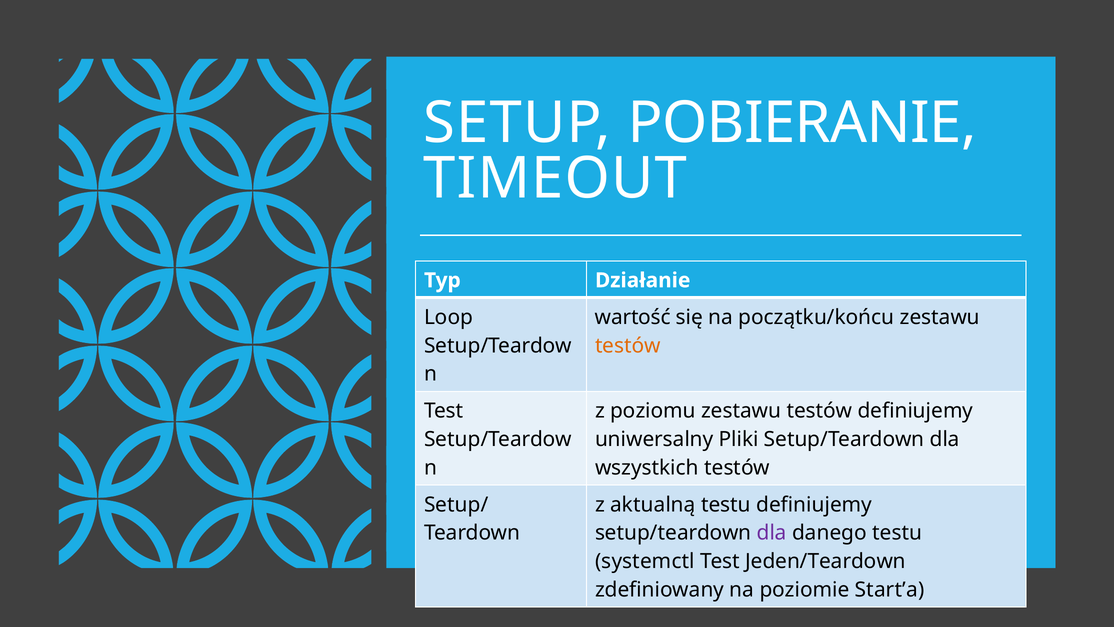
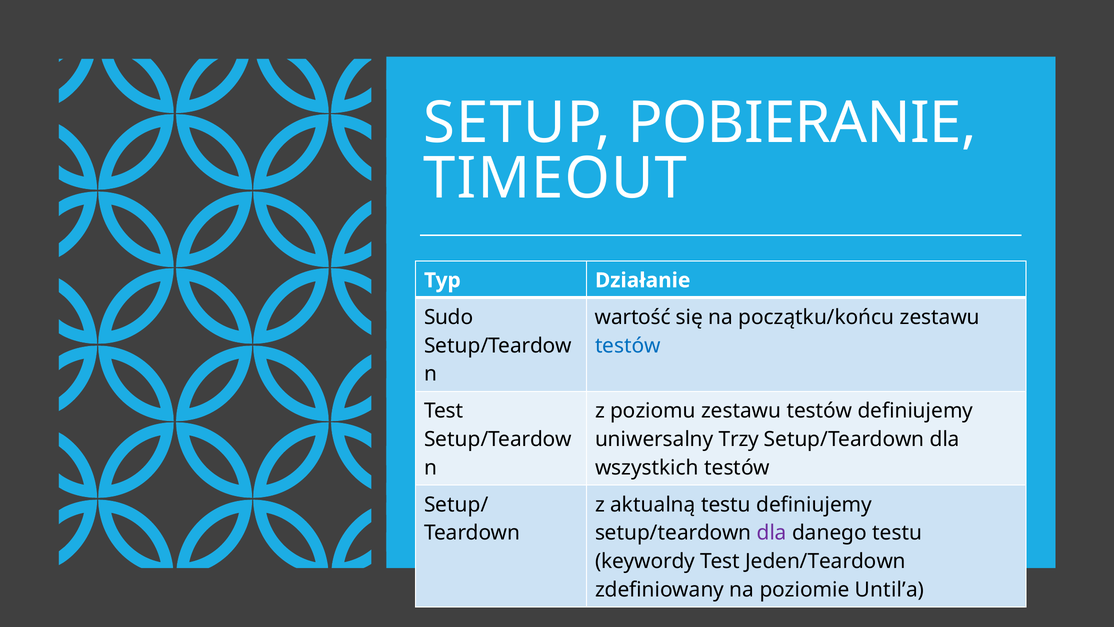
Loop: Loop -> Sudo
testów at (628, 345) colour: orange -> blue
Pliki: Pliki -> Trzy
systemctl: systemctl -> keywordy
Start’a: Start’a -> Until’a
